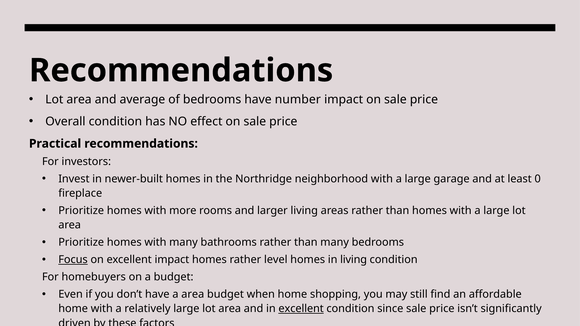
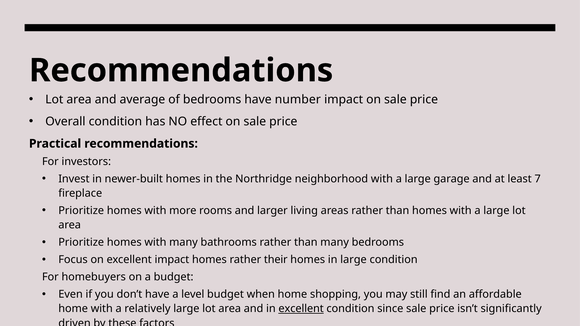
0: 0 -> 7
Focus underline: present -> none
level: level -> their
in living: living -> large
a area: area -> level
